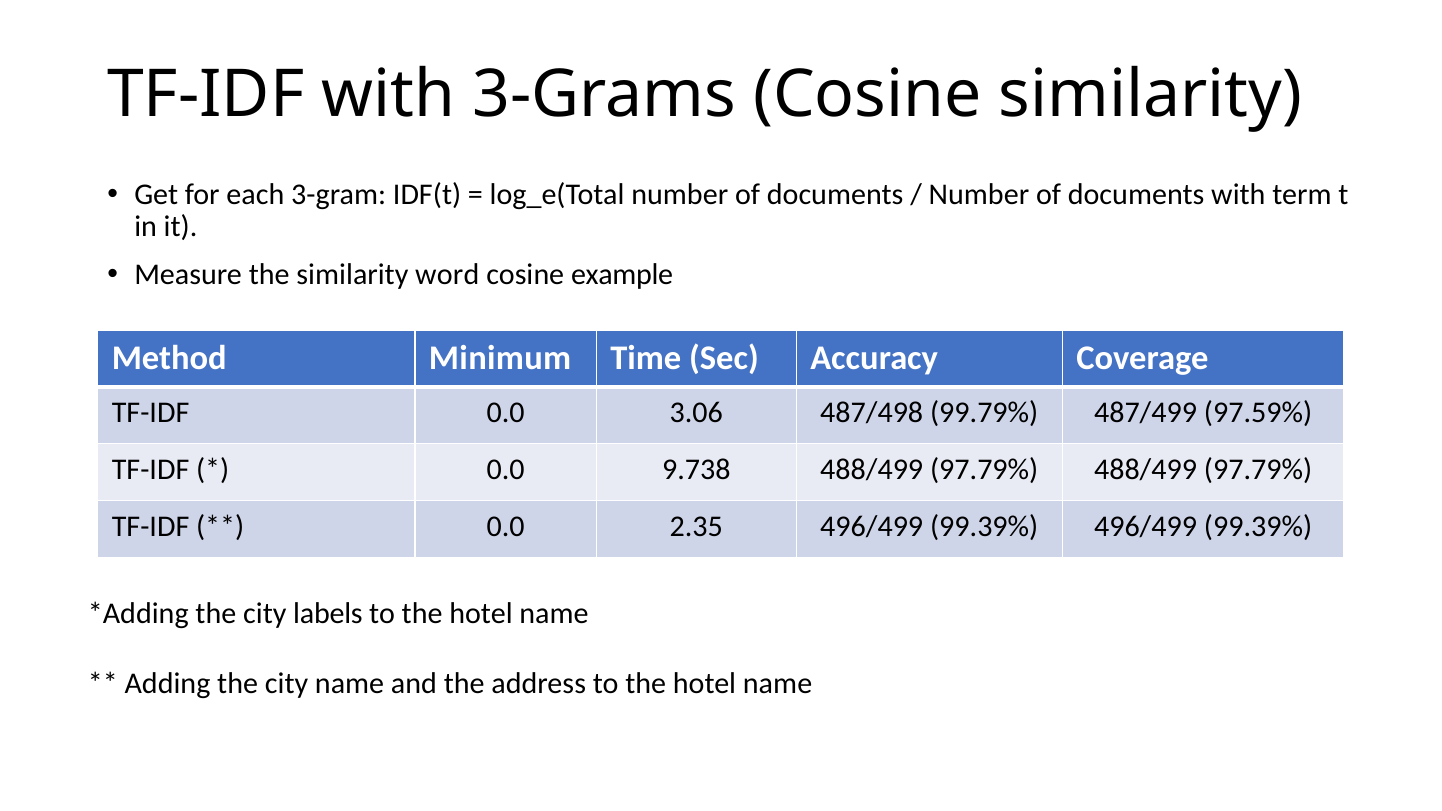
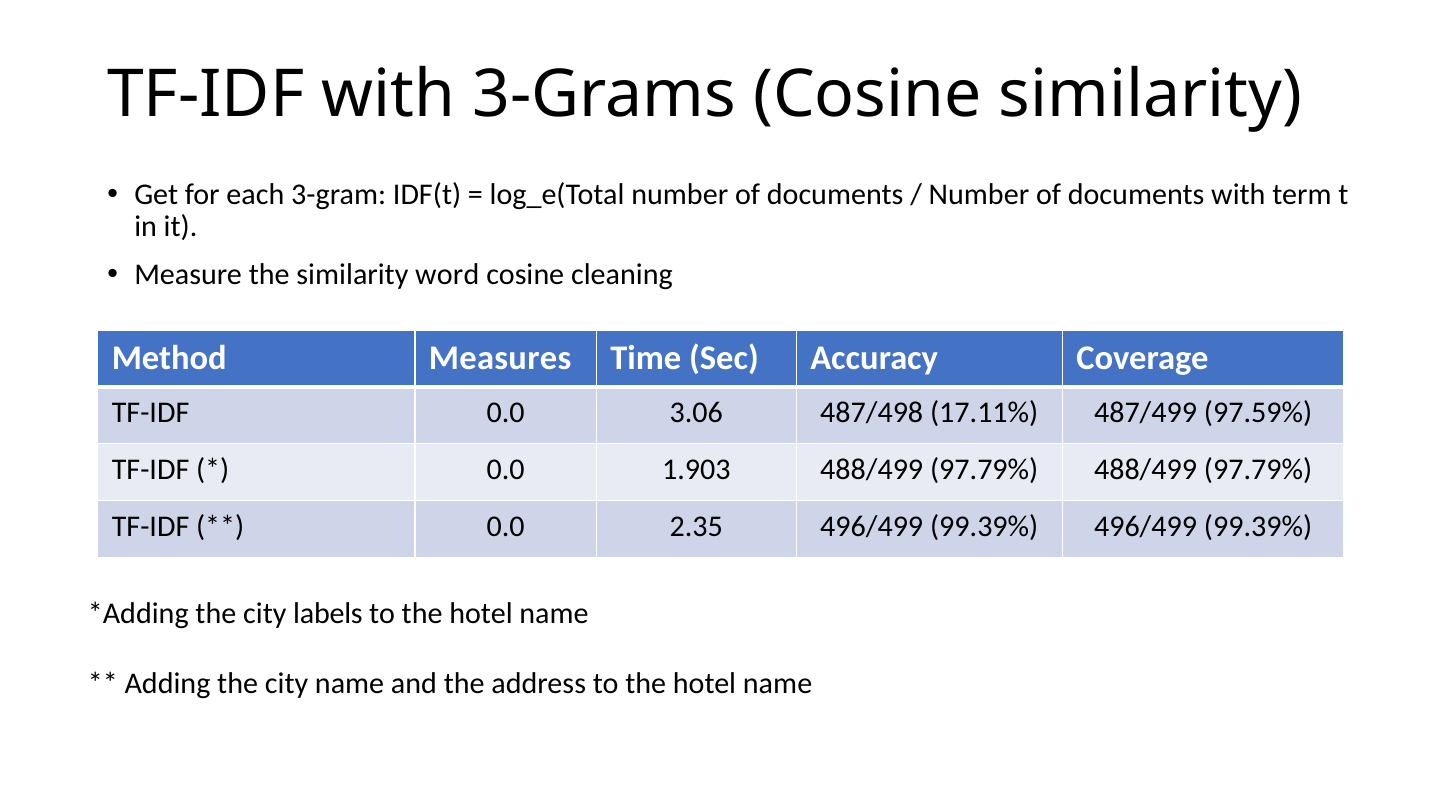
example: example -> cleaning
Minimum: Minimum -> Measures
99.79%: 99.79% -> 17.11%
9.738: 9.738 -> 1.903
